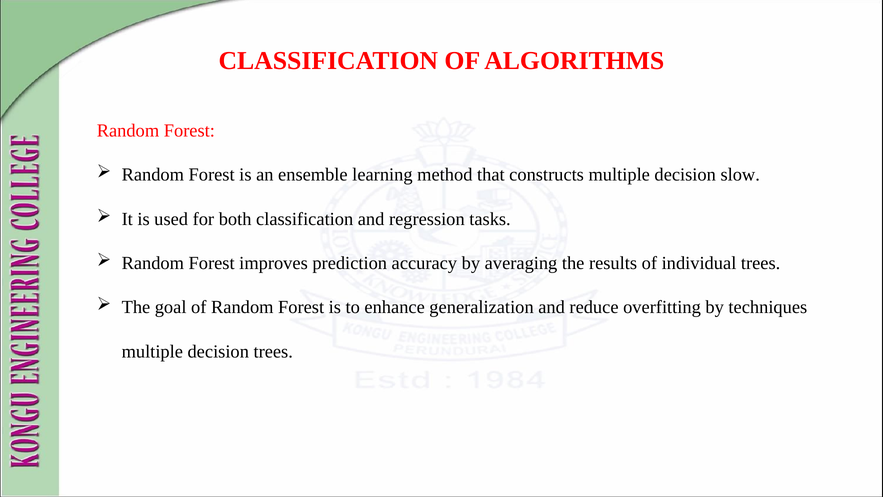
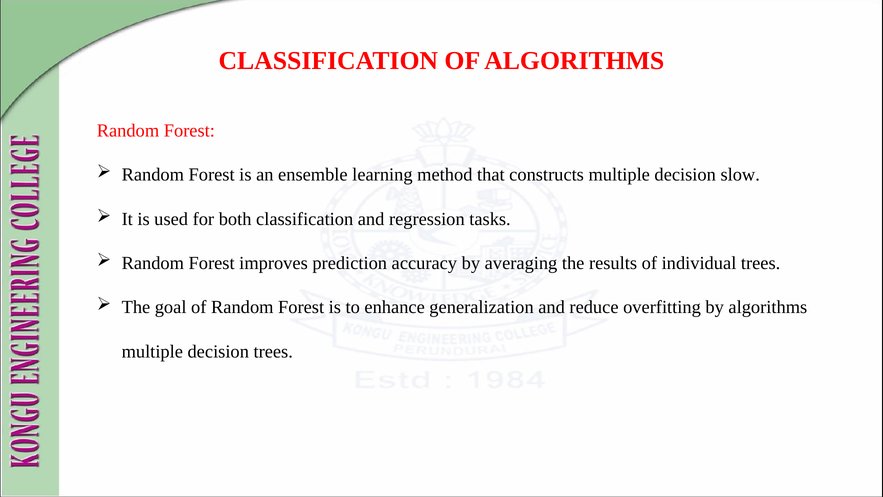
by techniques: techniques -> algorithms
